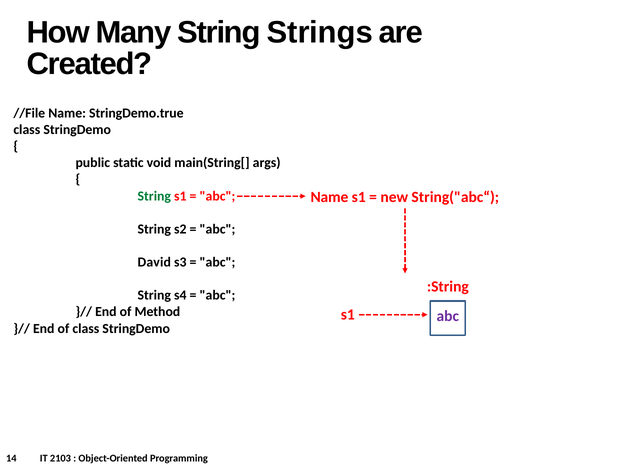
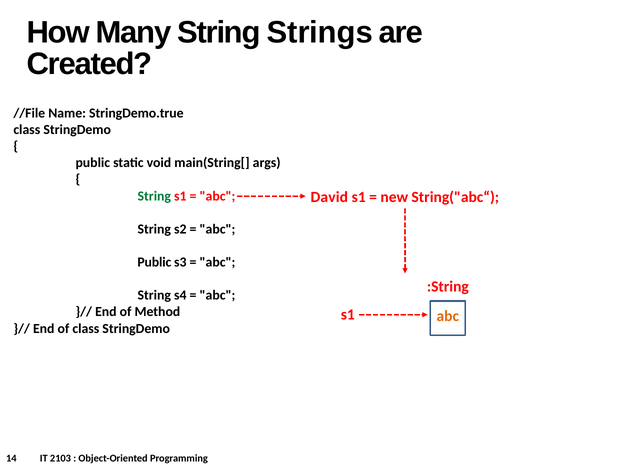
Name at (329, 197): Name -> David
David at (154, 262): David -> Public
abc at (448, 316) colour: purple -> orange
